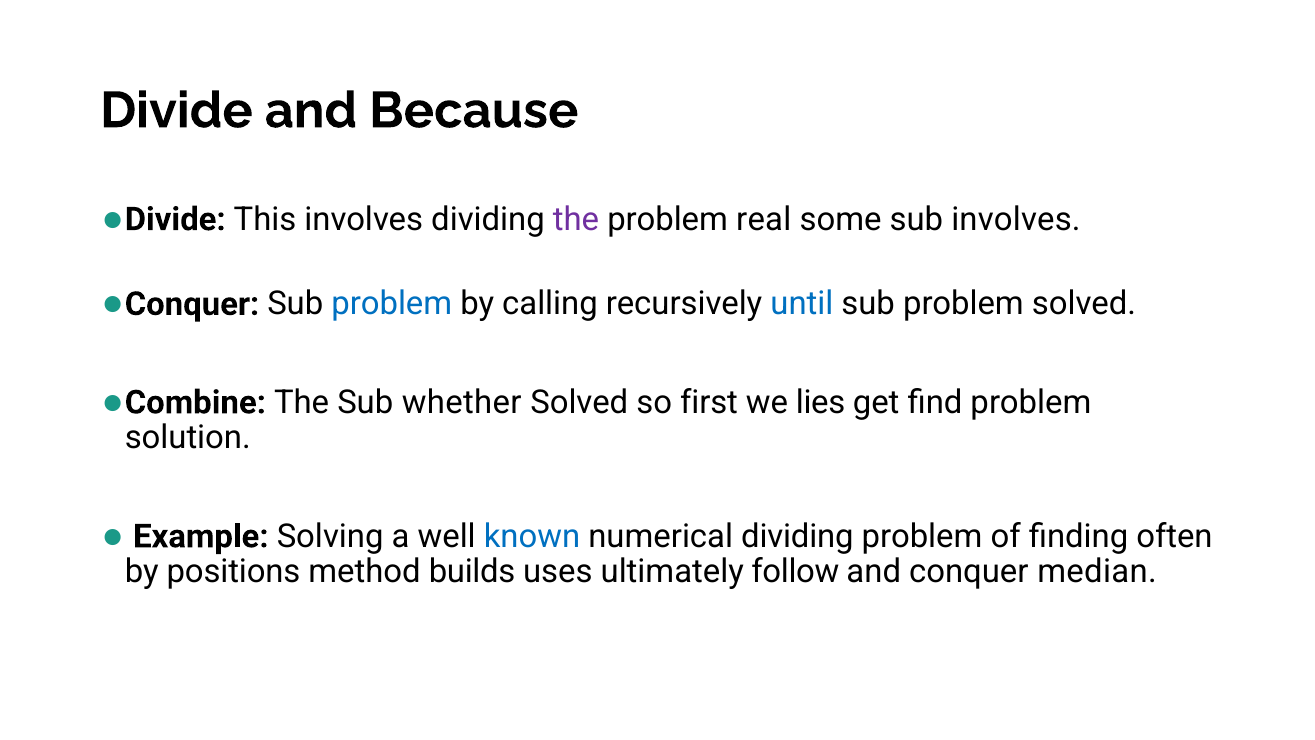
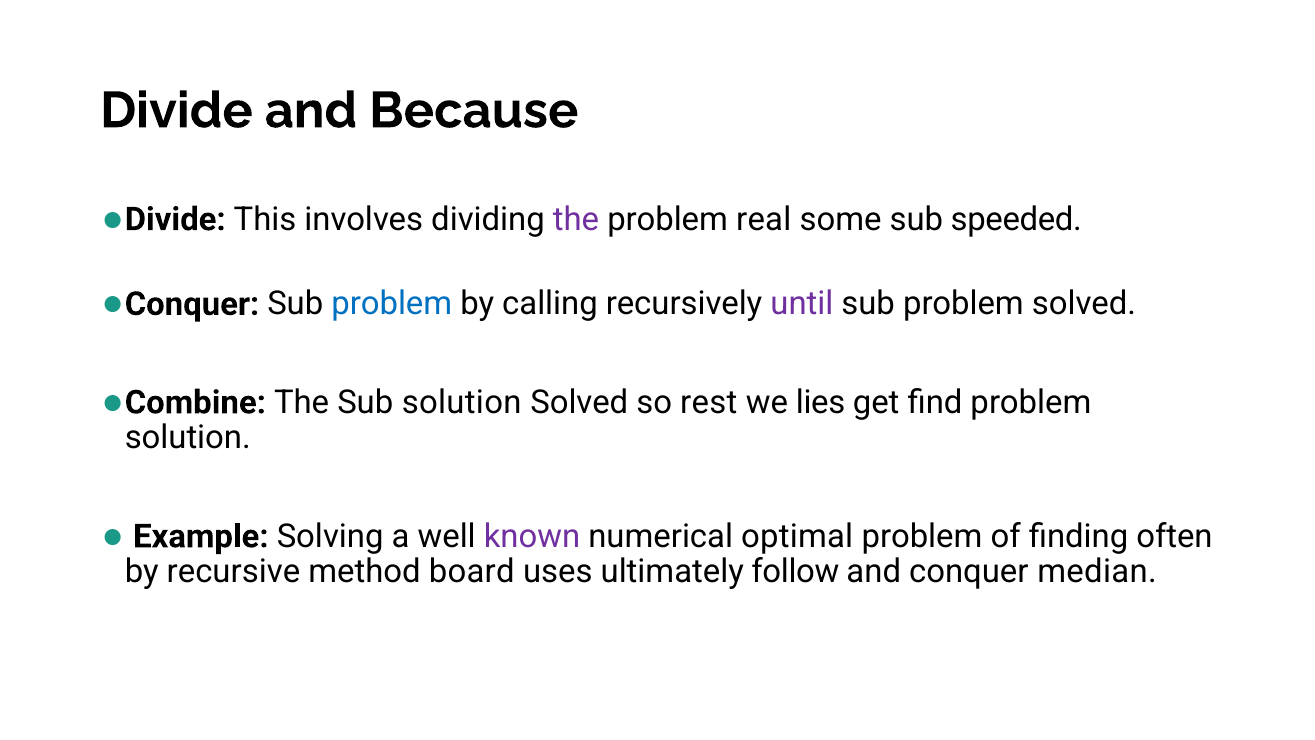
sub involves: involves -> speeded
until colour: blue -> purple
Sub whether: whether -> solution
first: first -> rest
known colour: blue -> purple
numerical dividing: dividing -> optimal
positions: positions -> recursive
builds: builds -> board
